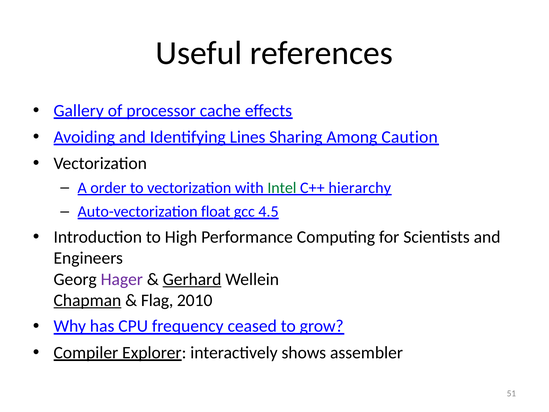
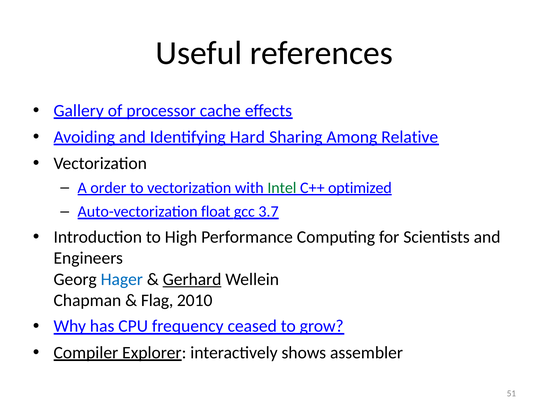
Lines: Lines -> Hard
Caution: Caution -> Relative
hierarchy: hierarchy -> optimized
4.5: 4.5 -> 3.7
Hager colour: purple -> blue
Chapman underline: present -> none
